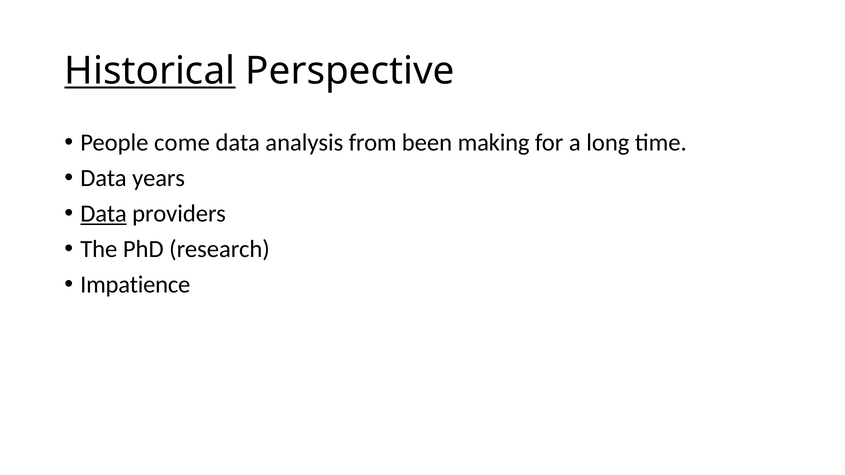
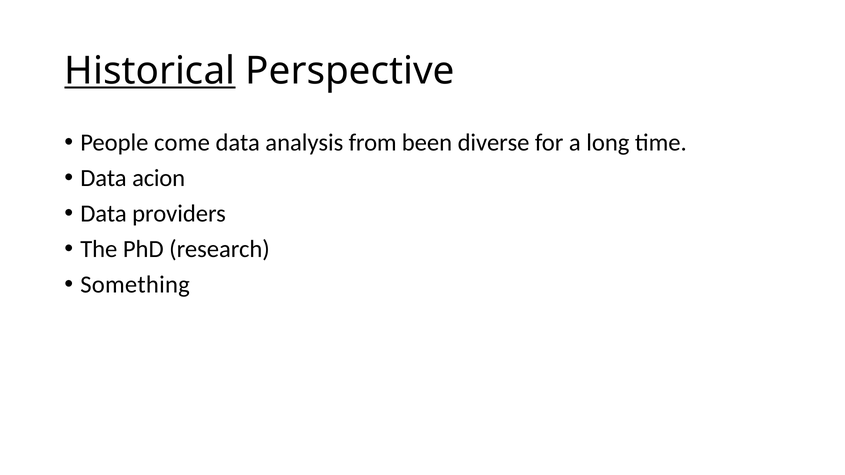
making: making -> diverse
years: years -> acion
Data at (104, 214) underline: present -> none
Impatience: Impatience -> Something
